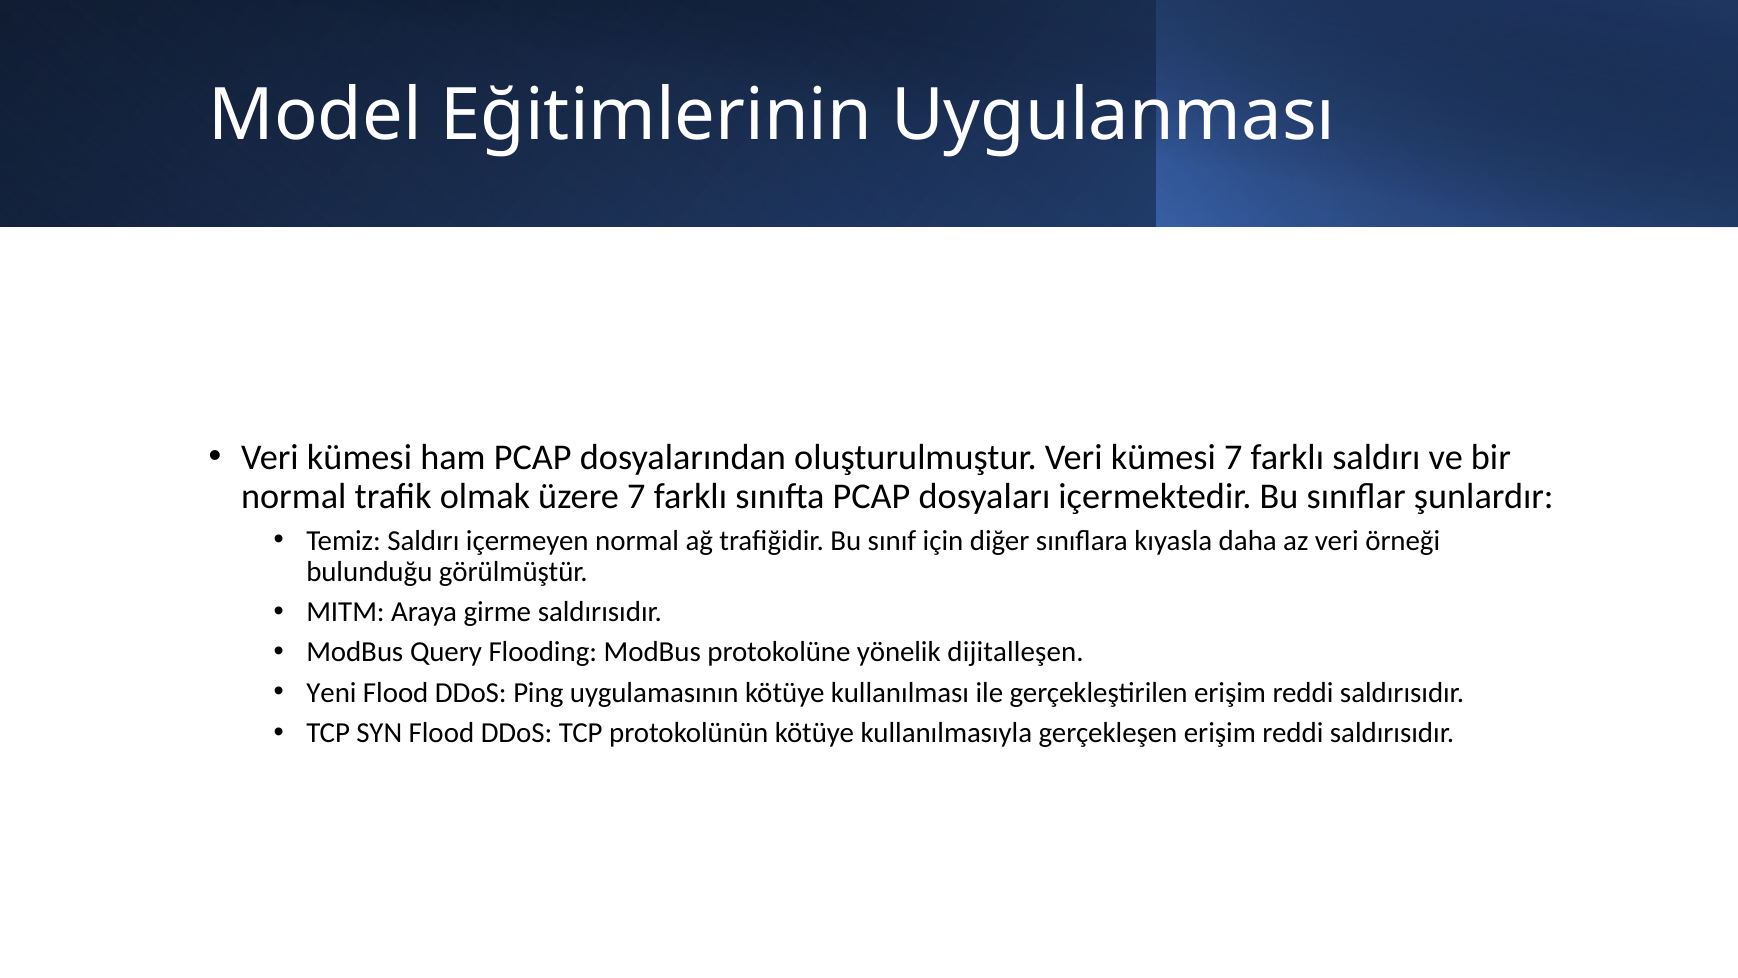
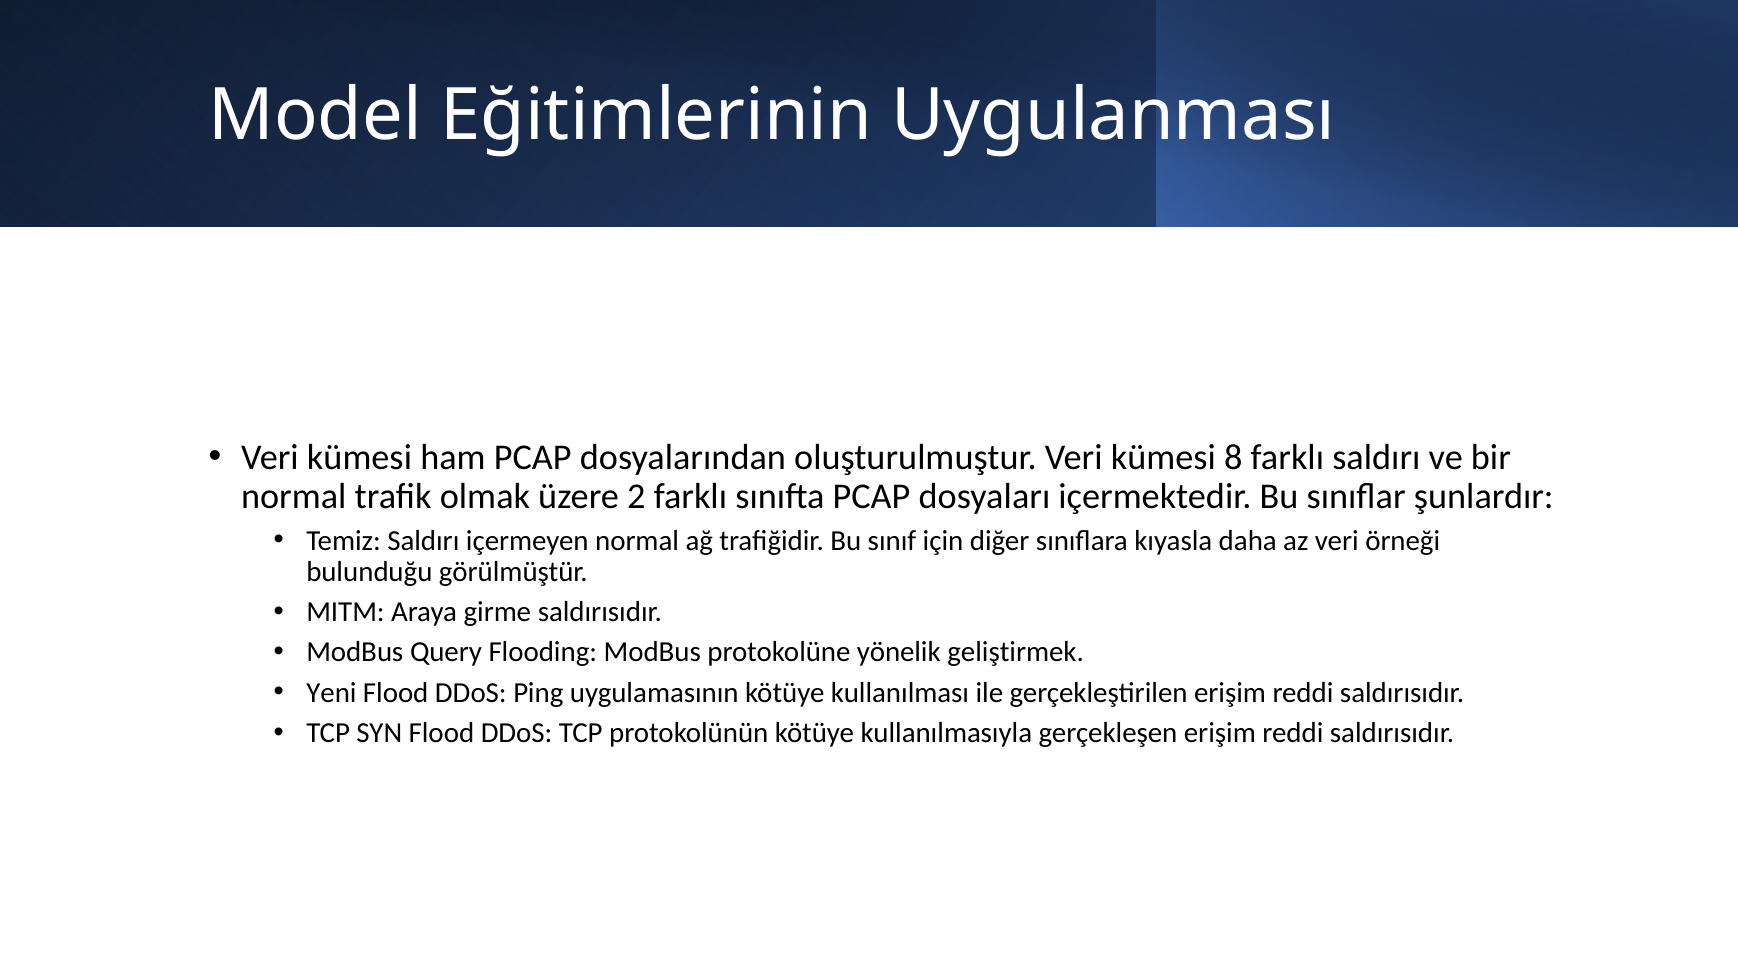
kümesi 7: 7 -> 8
üzere 7: 7 -> 2
dijitalleşen: dijitalleşen -> geliştirmek
